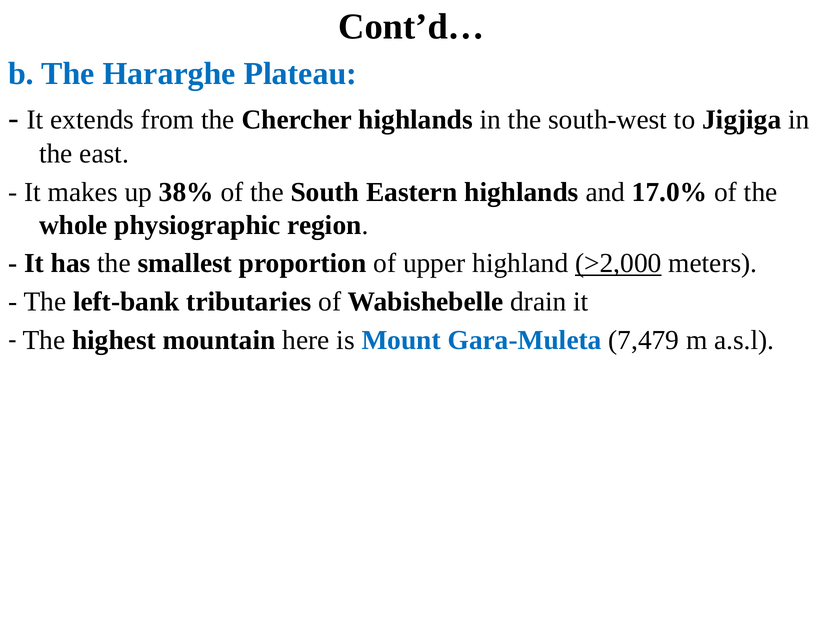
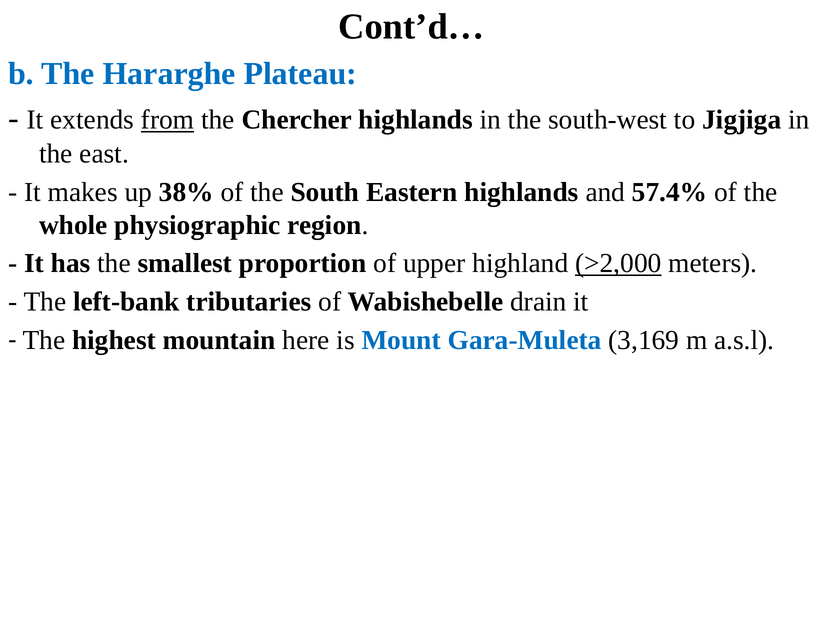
from underline: none -> present
17.0%: 17.0% -> 57.4%
7,479: 7,479 -> 3,169
